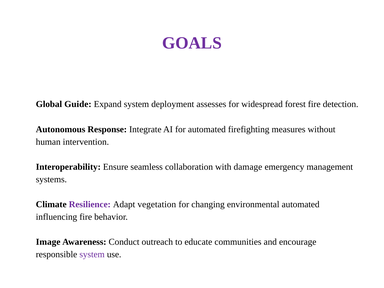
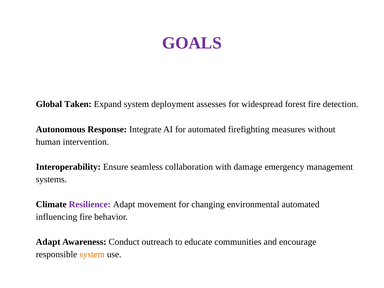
Guide: Guide -> Taken
vegetation: vegetation -> movement
Image at (48, 242): Image -> Adapt
system at (92, 254) colour: purple -> orange
